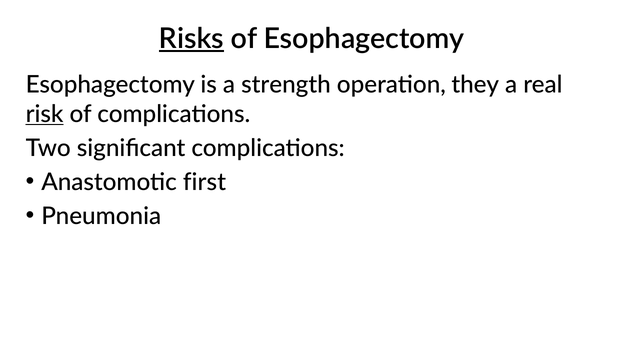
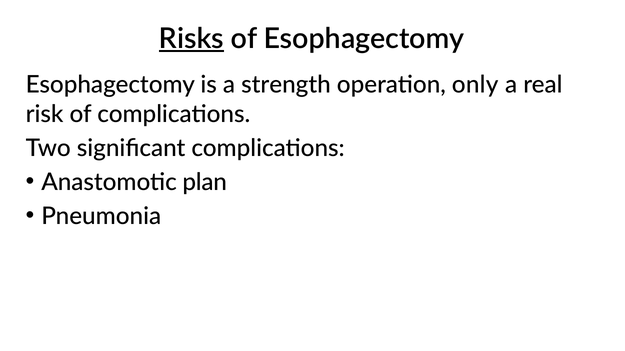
they: they -> only
risk underline: present -> none
first: first -> plan
